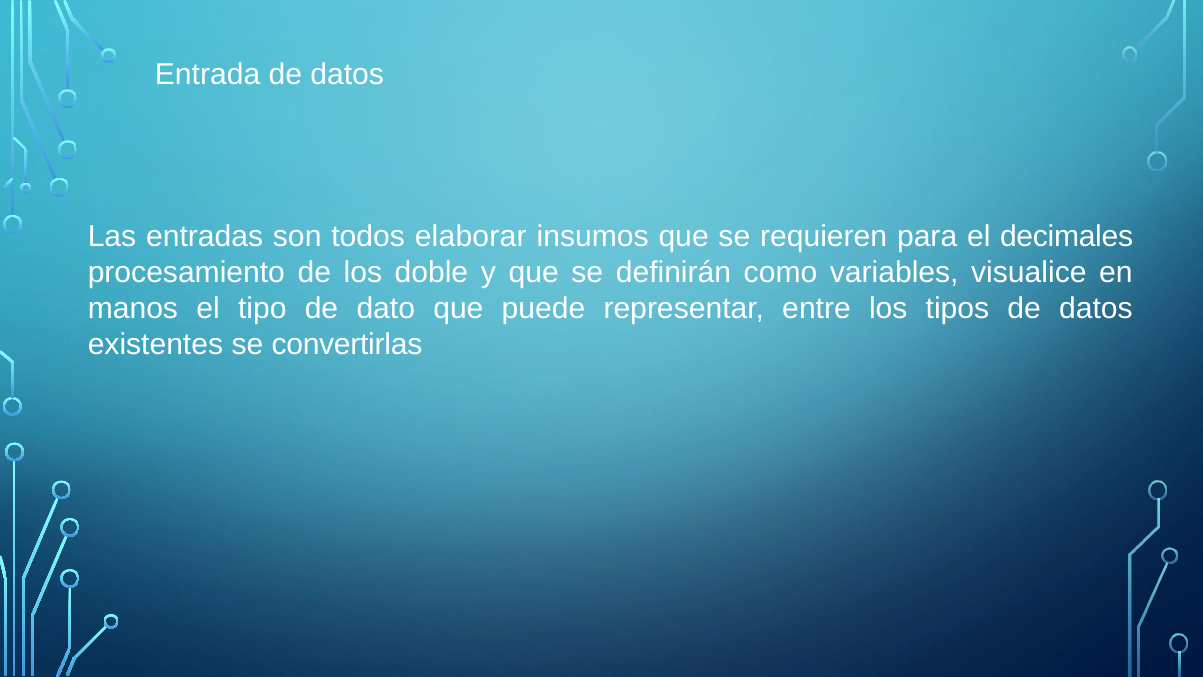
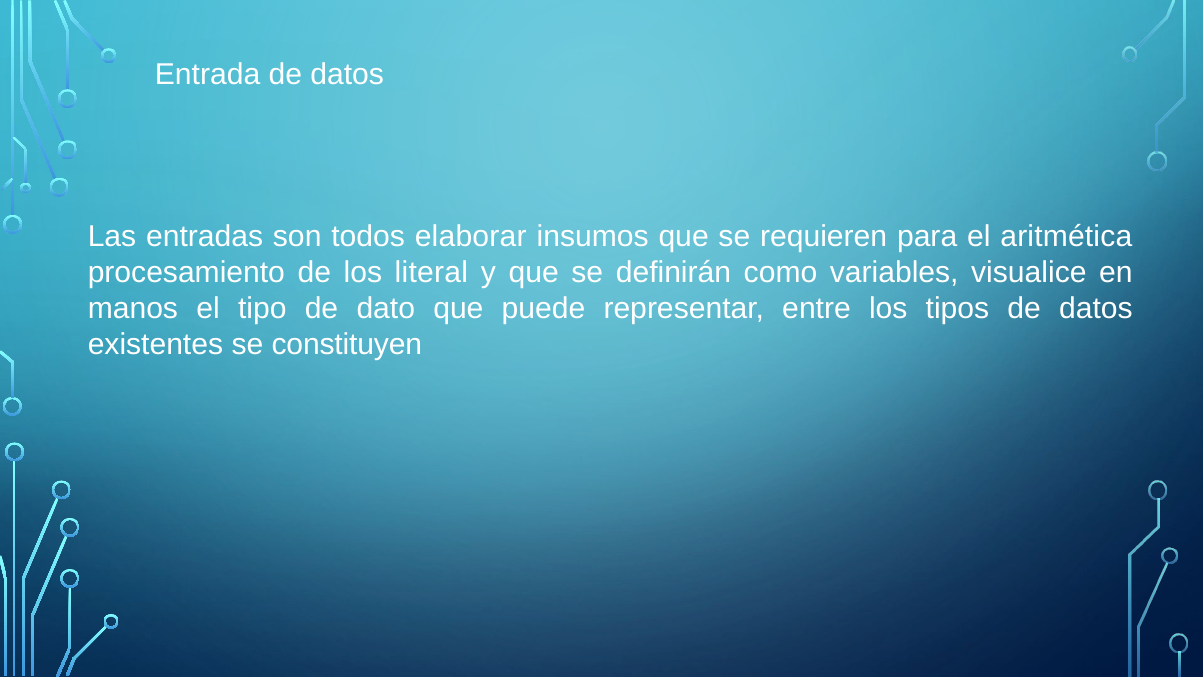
decimales: decimales -> aritmética
doble: doble -> literal
convertirlas: convertirlas -> constituyen
